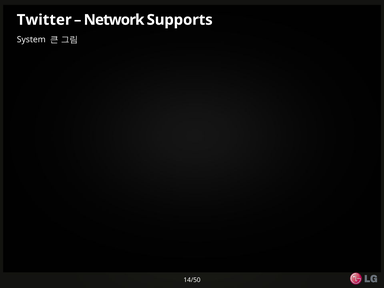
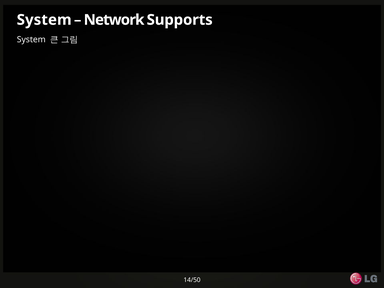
Twitter at (44, 20): Twitter -> System
